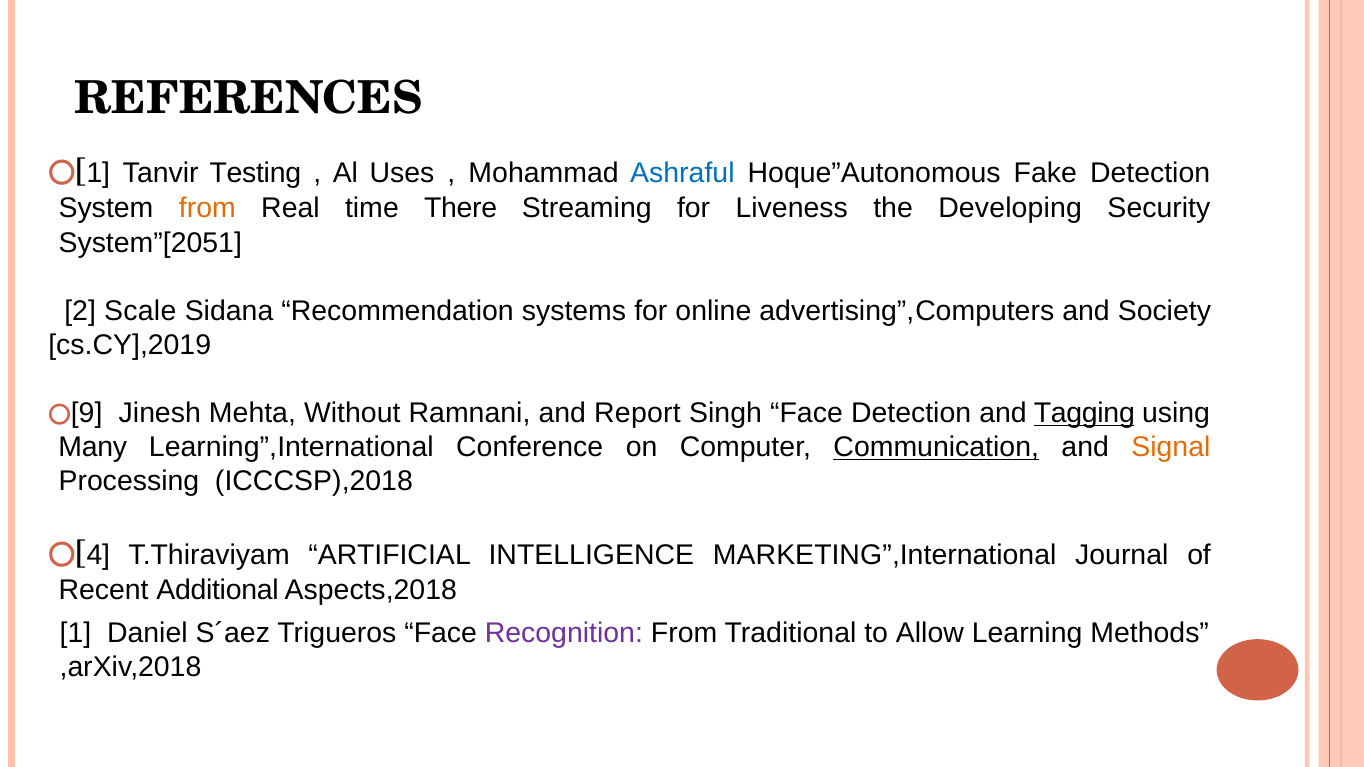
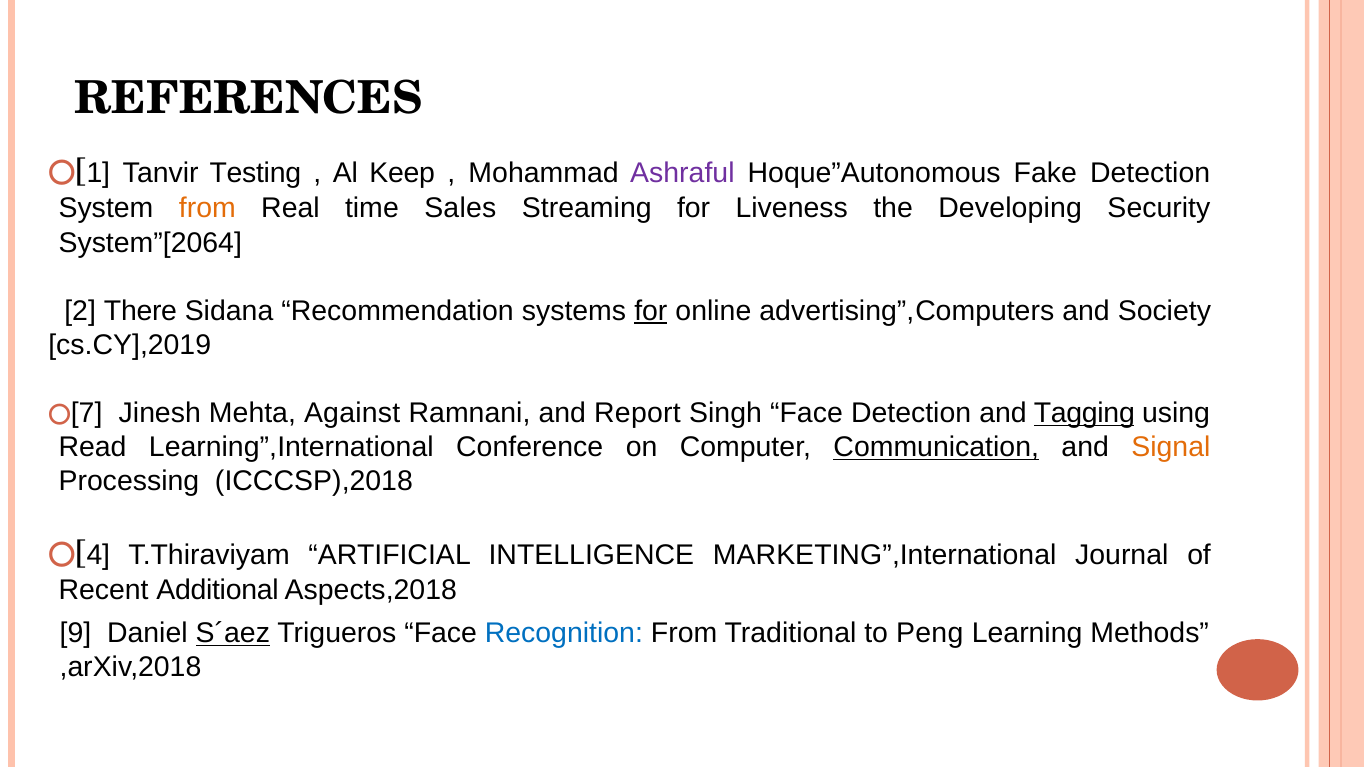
Uses: Uses -> Keep
Ashraful colour: blue -> purple
There: There -> Sales
System”[2051: System”[2051 -> System”[2064
Scale: Scale -> There
for at (651, 311) underline: none -> present
9: 9 -> 7
Without: Without -> Against
Many: Many -> Read
1: 1 -> 9
S´aez underline: none -> present
Recognition colour: purple -> blue
Allow: Allow -> Peng
